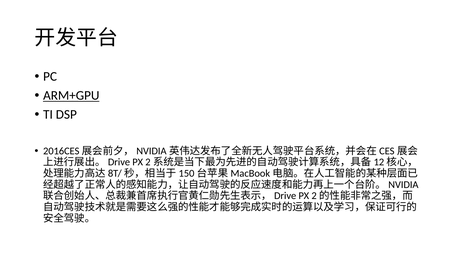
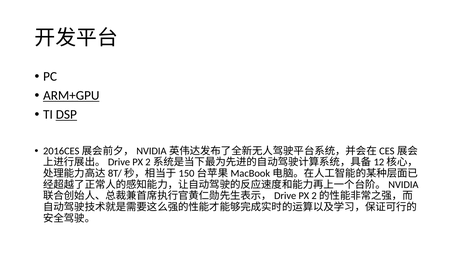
DSP underline: none -> present
